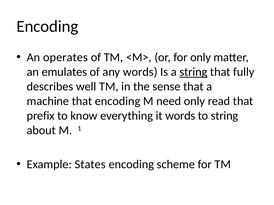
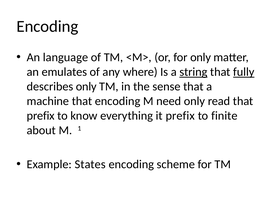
operates: operates -> language
any words: words -> where
fully underline: none -> present
describes well: well -> only
it words: words -> prefix
to string: string -> finite
